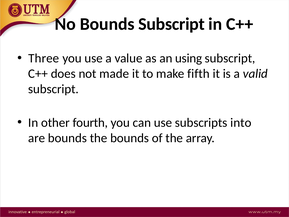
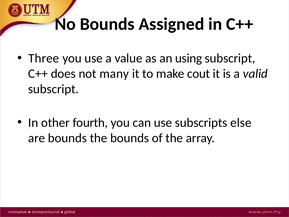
Bounds Subscript: Subscript -> Assigned
made: made -> many
fifth: fifth -> cout
into: into -> else
